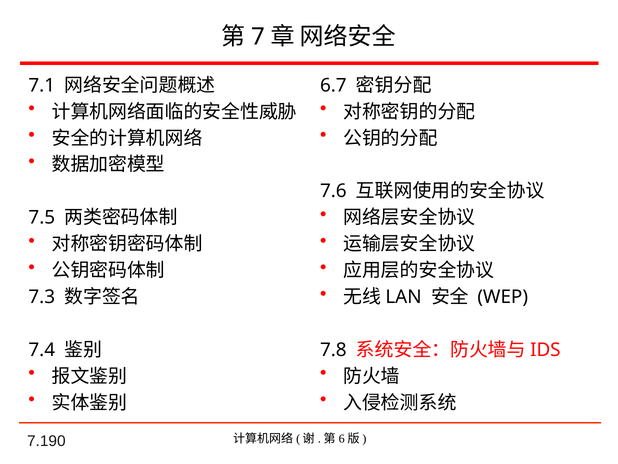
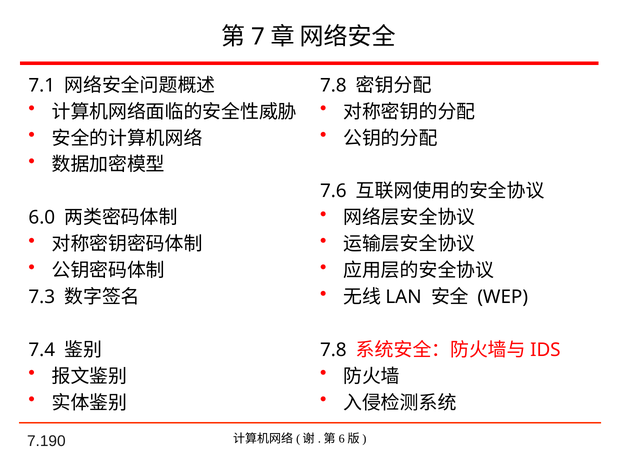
6.7 at (333, 85): 6.7 -> 7.8
7.5: 7.5 -> 6.0
